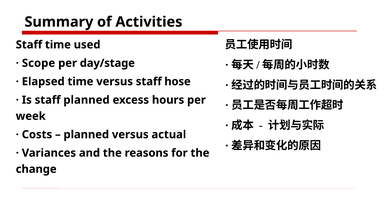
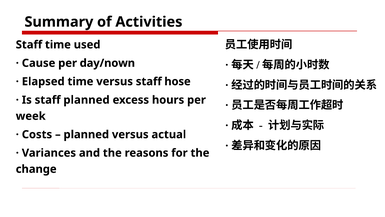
Scope: Scope -> Cause
day/stage: day/stage -> day/nown
